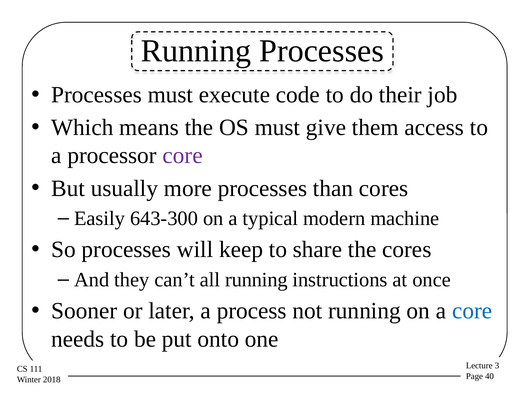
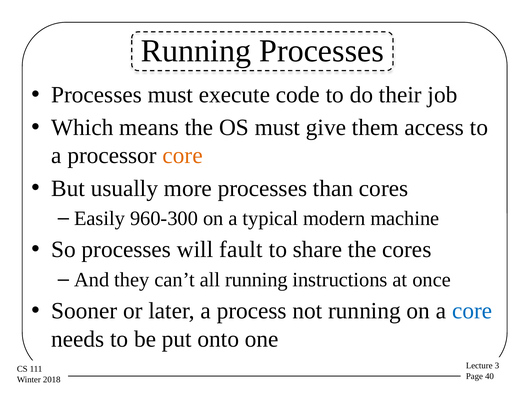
core at (183, 156) colour: purple -> orange
643-300: 643-300 -> 960-300
keep: keep -> fault
